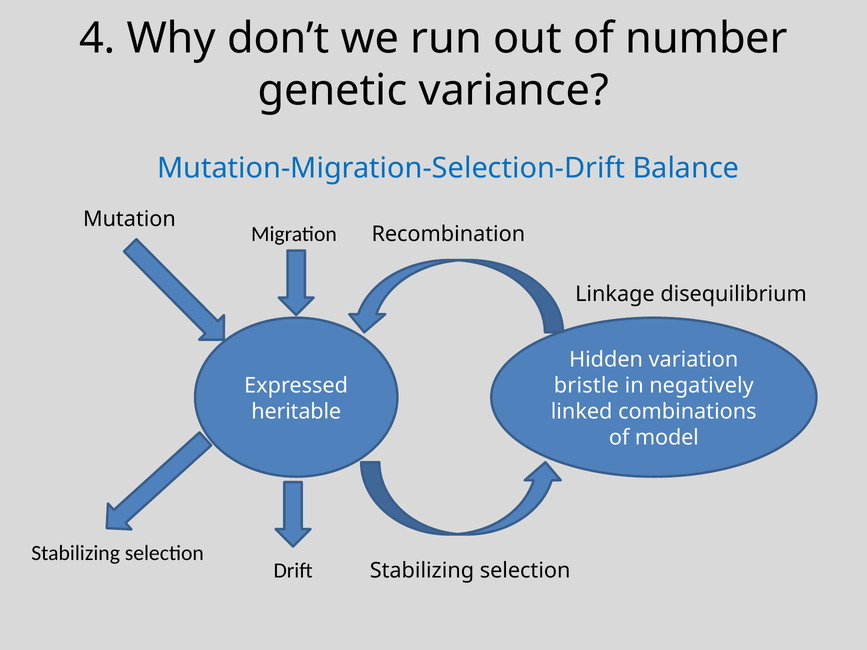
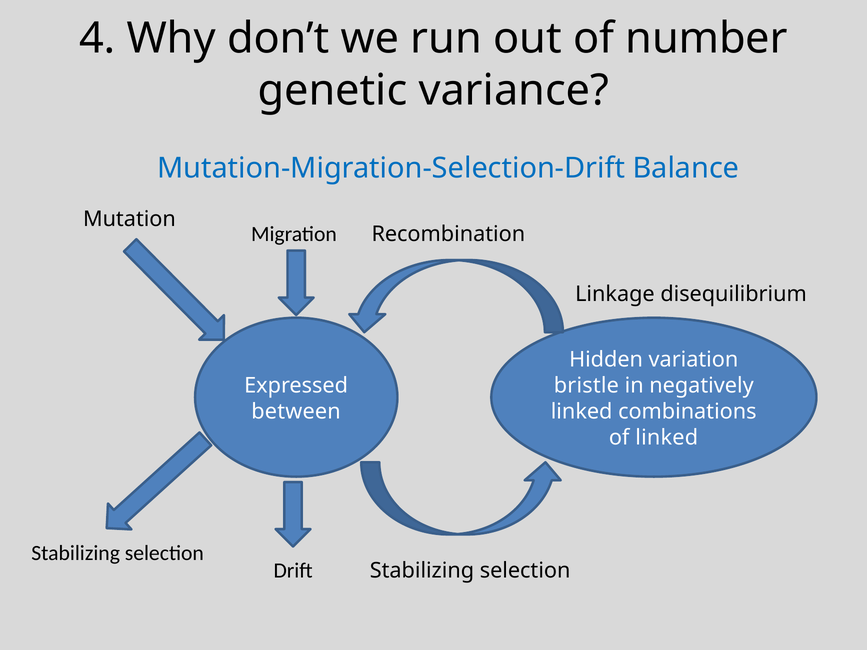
heritable: heritable -> between
of model: model -> linked
